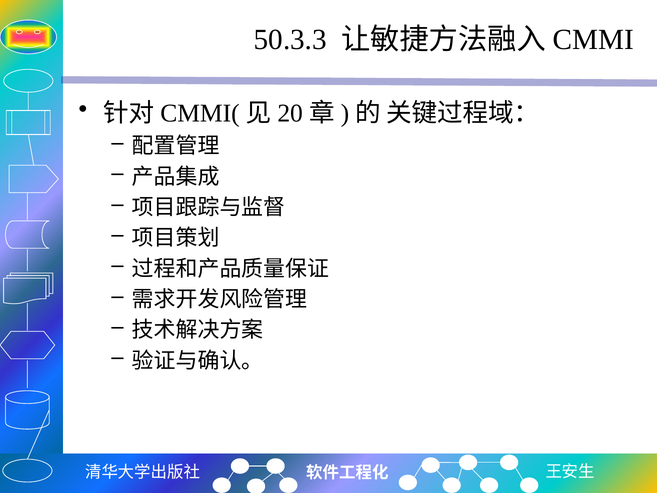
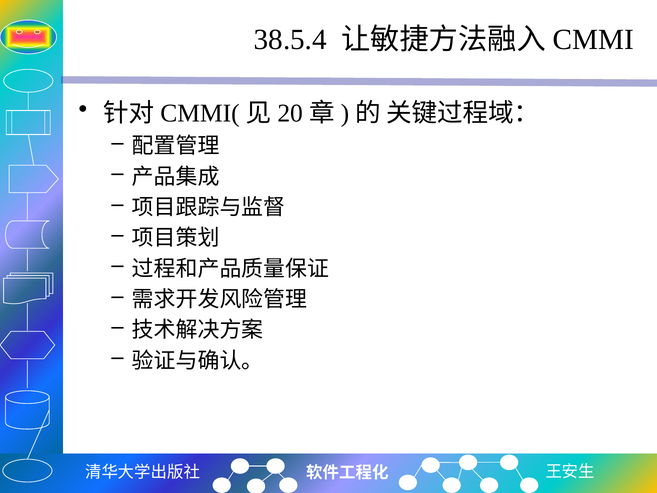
50.3.3: 50.3.3 -> 38.5.4
